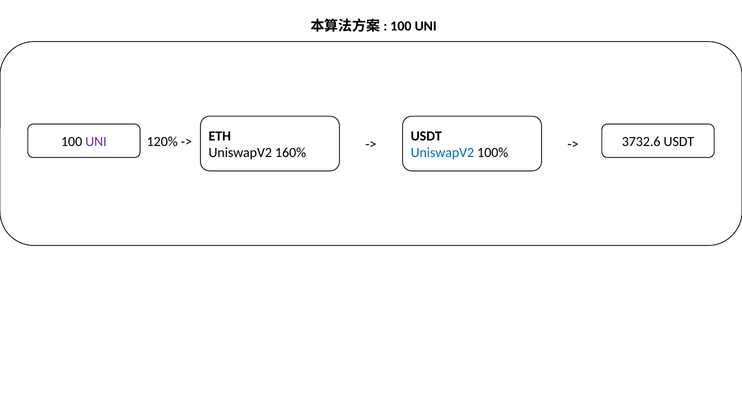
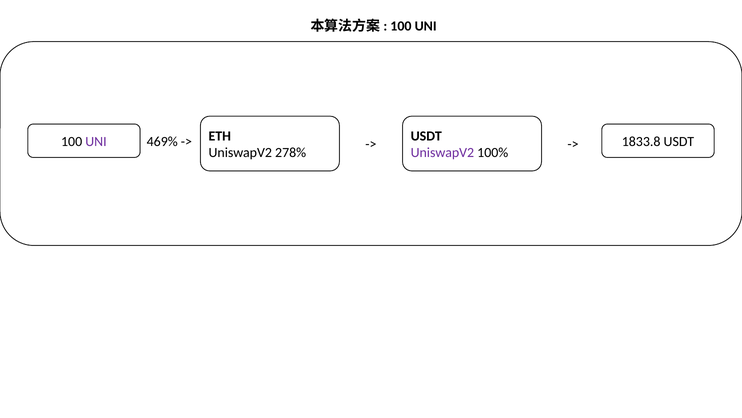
120%: 120% -> 469%
3732.6: 3732.6 -> 1833.8
160%: 160% -> 278%
UniswapV2 at (442, 153) colour: blue -> purple
